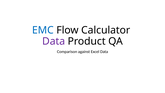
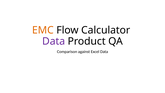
EMC colour: blue -> orange
